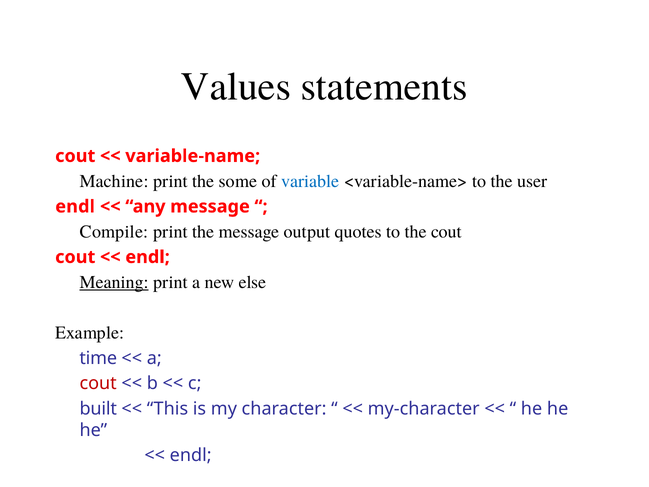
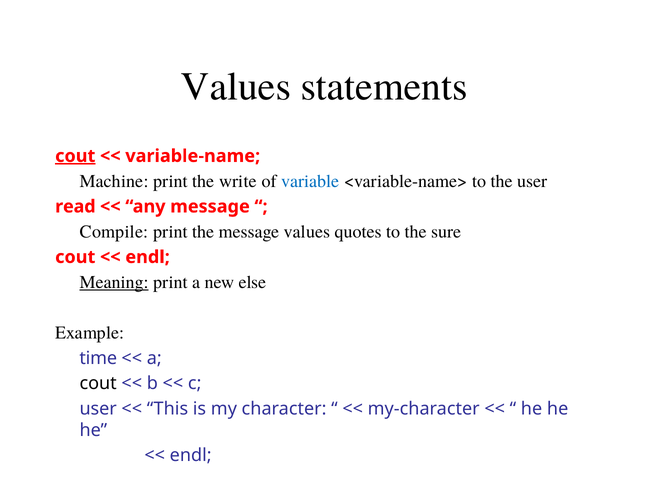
cout at (75, 156) underline: none -> present
some: some -> write
endl at (75, 206): endl -> read
message output: output -> values
the cout: cout -> sure
cout at (98, 383) colour: red -> black
built at (98, 408): built -> user
